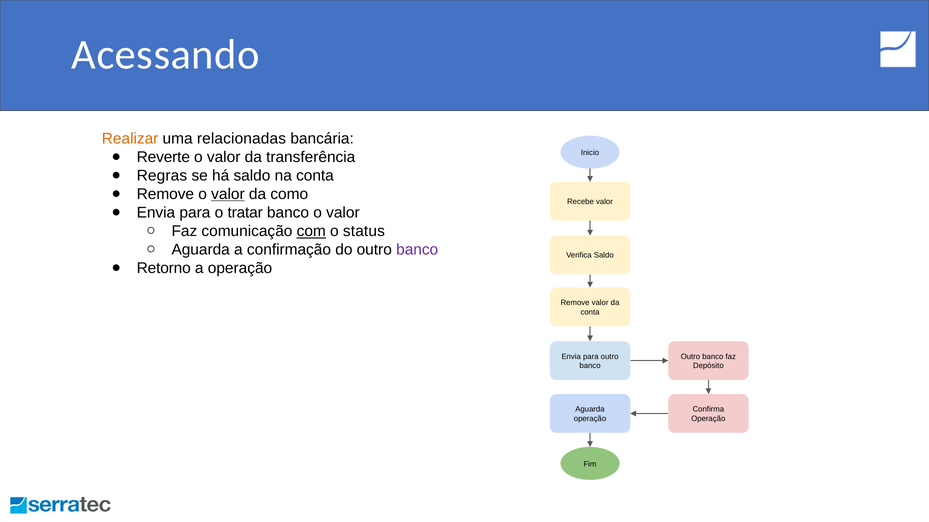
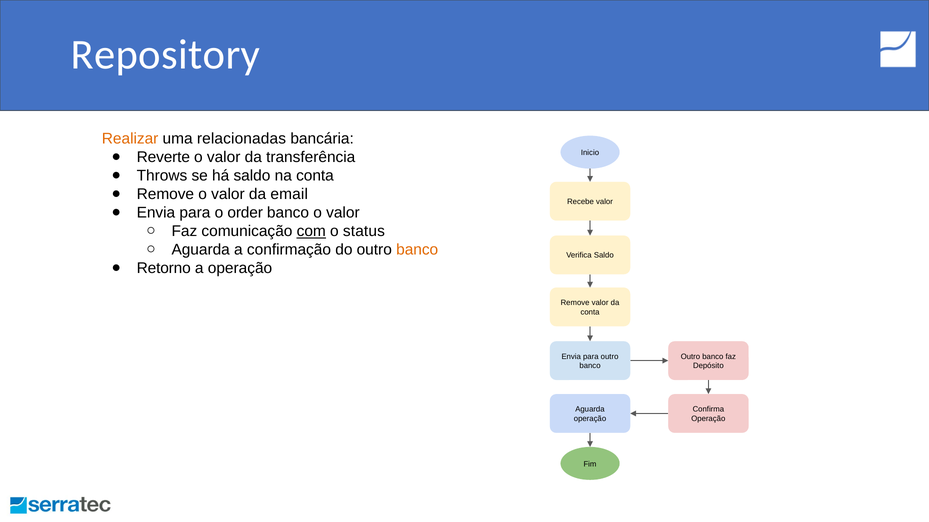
Acessando: Acessando -> Repository
Regras: Regras -> Throws
valor at (228, 194) underline: present -> none
como: como -> email
tratar: tratar -> order
banco at (417, 250) colour: purple -> orange
